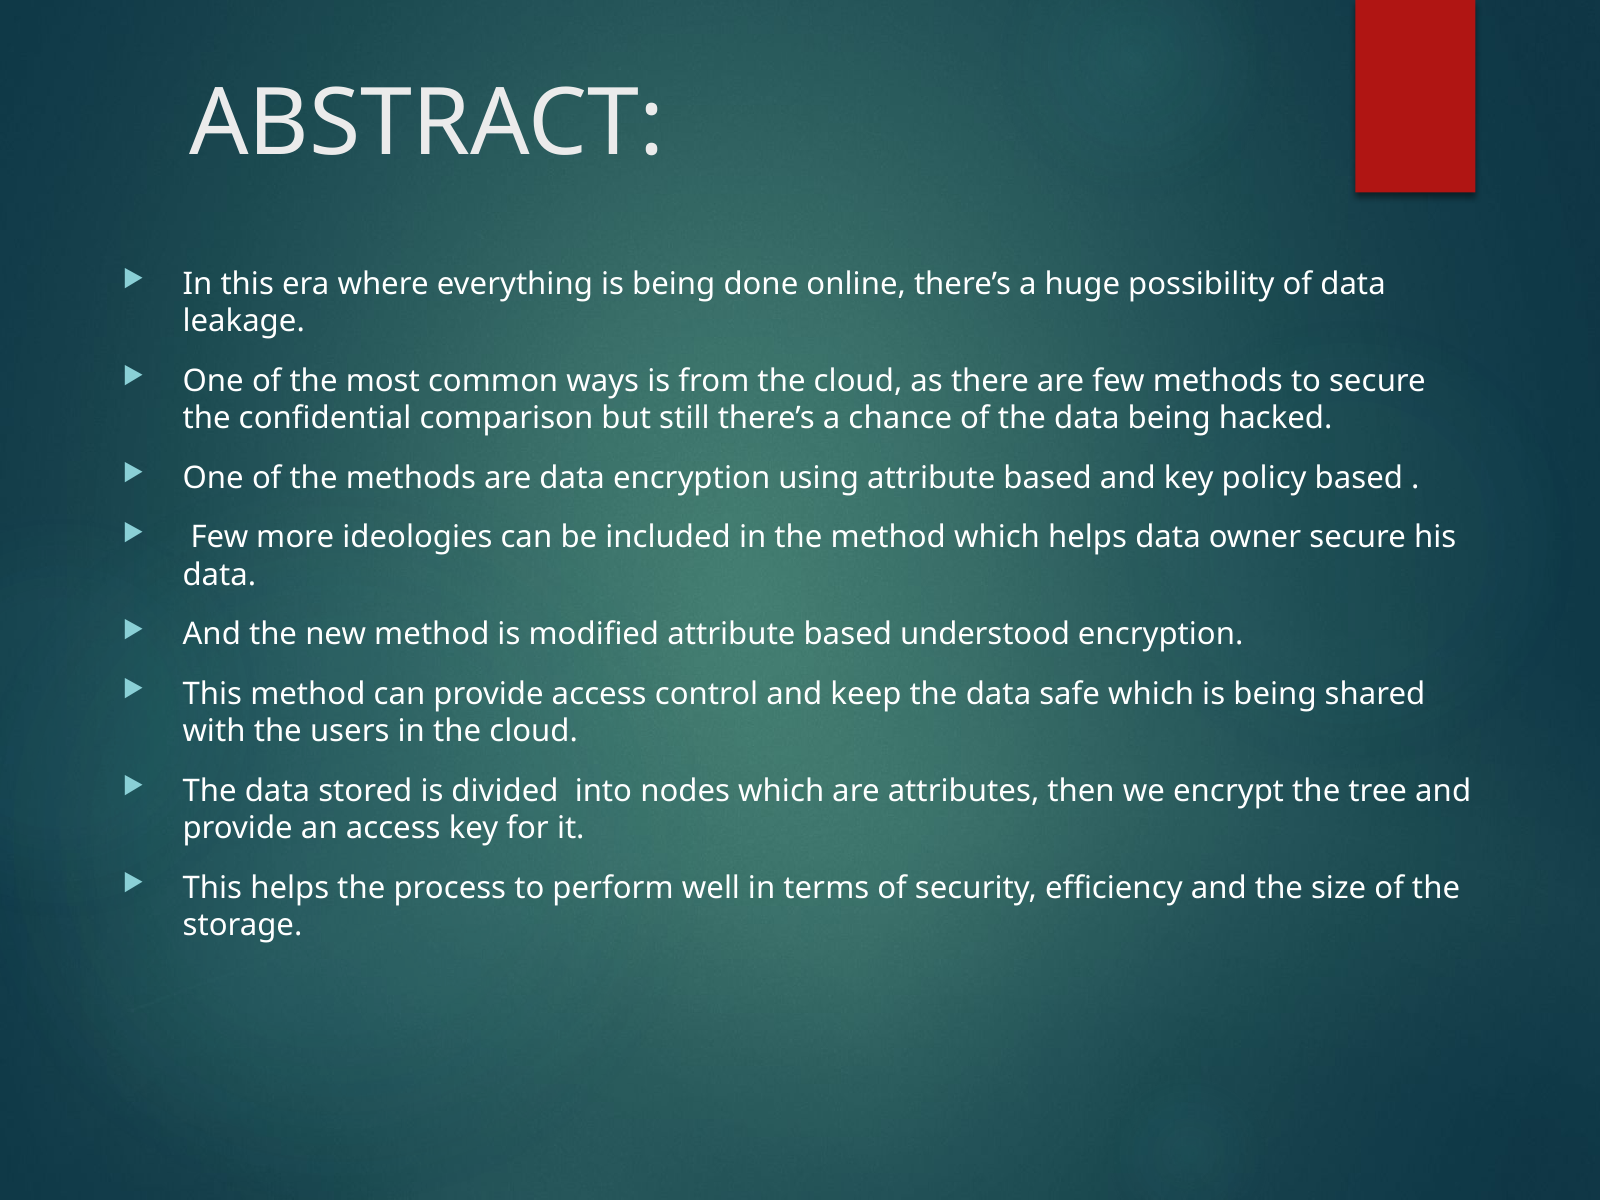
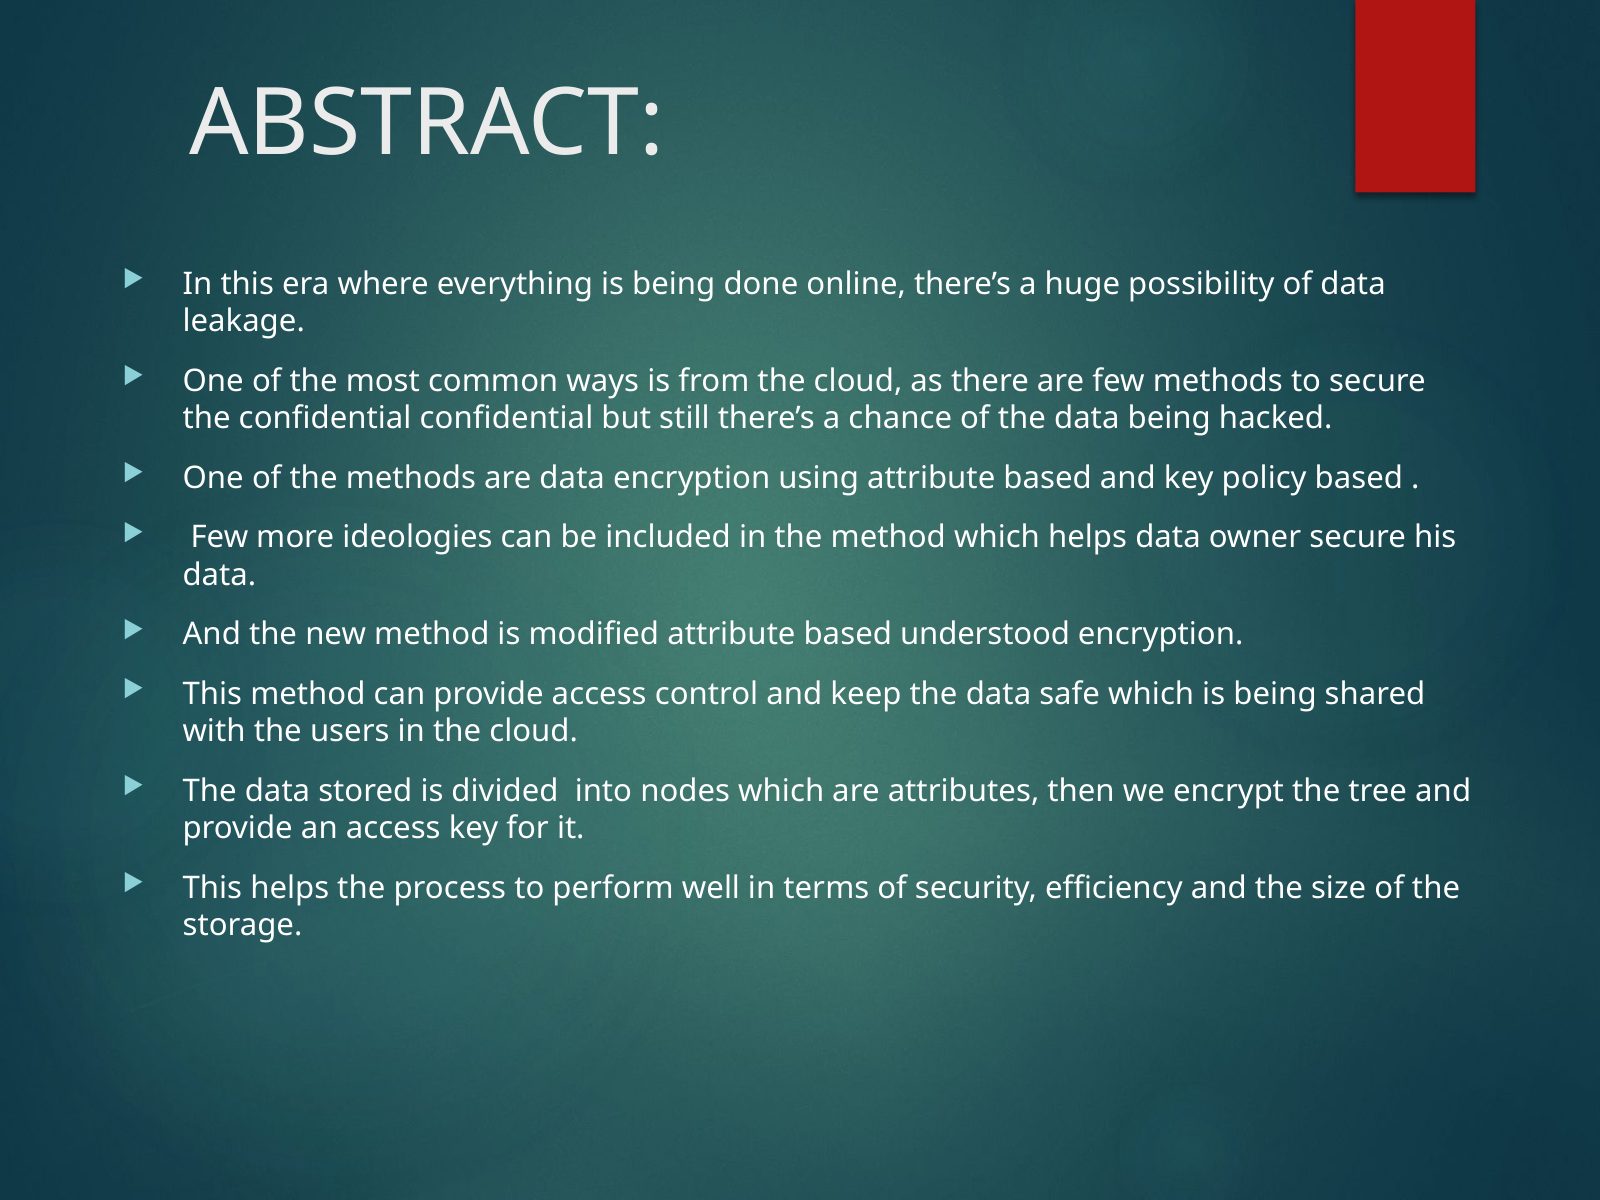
confidential comparison: comparison -> confidential
